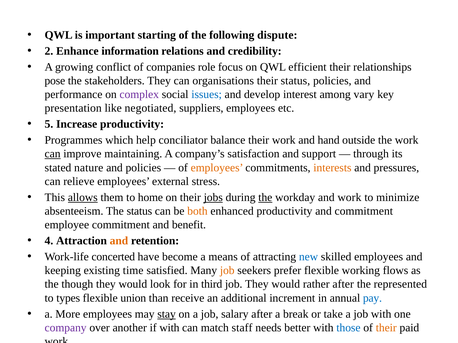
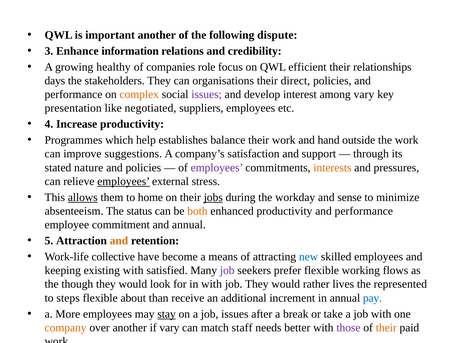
important starting: starting -> another
2: 2 -> 3
growing conflict: conflict -> healthy
pose: pose -> days
their status: status -> direct
complex colour: purple -> orange
issues at (207, 95) colour: blue -> purple
5 at (49, 124): 5 -> 4
conciliator: conciliator -> establishes
can at (53, 154) underline: present -> none
improve maintaining: maintaining -> suggestions
employees at (217, 168) colour: orange -> purple
employees at (124, 182) underline: none -> present
the at (265, 198) underline: present -> none
and work: work -> sense
productivity and commitment: commitment -> performance
and benefit: benefit -> annual
4 at (49, 241): 4 -> 5
concerted: concerted -> collective
existing time: time -> with
job at (227, 271) colour: orange -> purple
in third: third -> with
rather after: after -> lives
types: types -> steps
union: union -> about
job salary: salary -> issues
company colour: purple -> orange
if with: with -> vary
those at (348, 328) colour: blue -> purple
